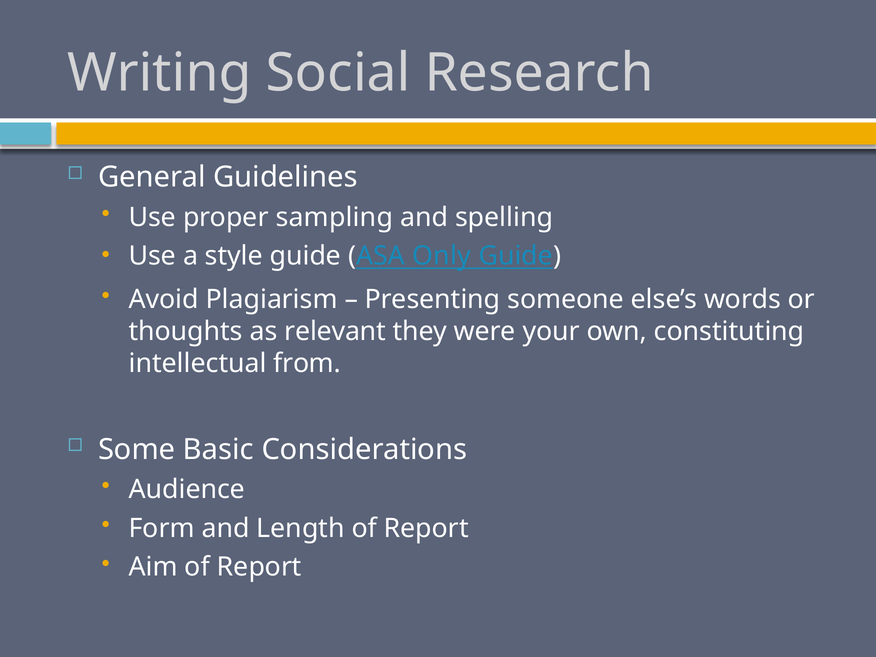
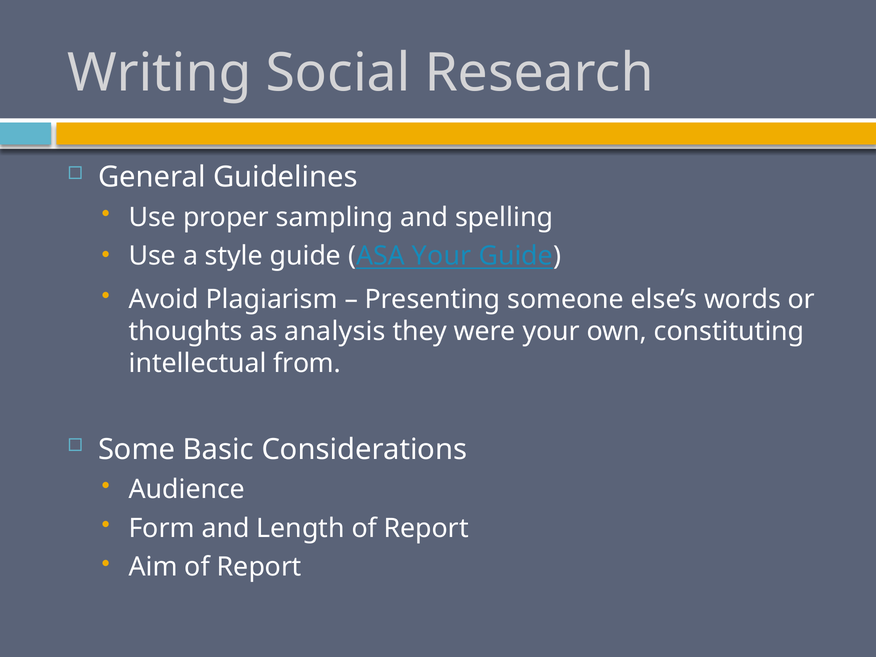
ASA Only: Only -> Your
relevant: relevant -> analysis
